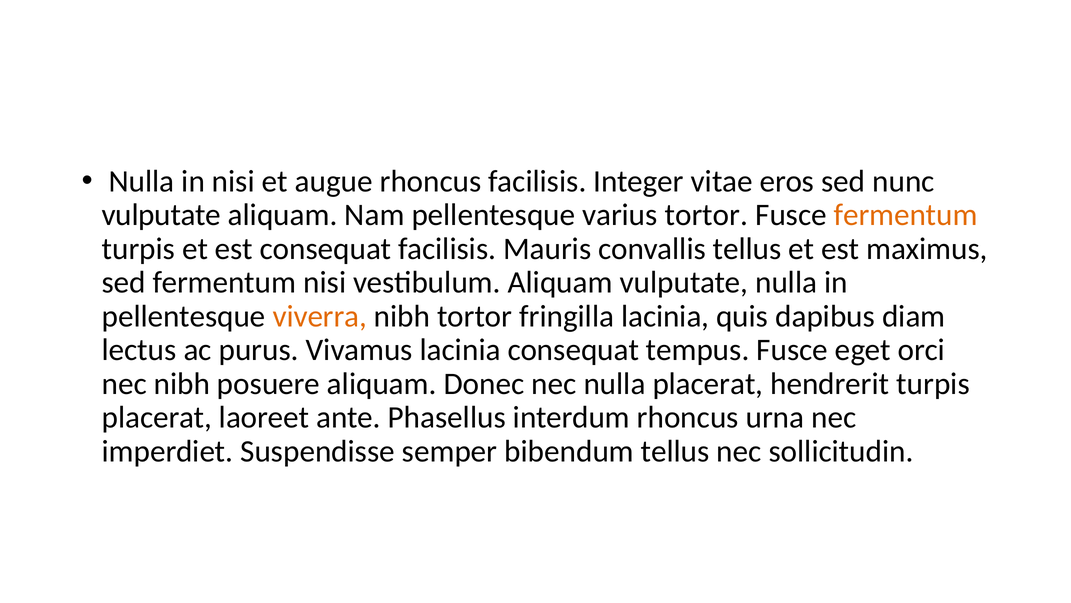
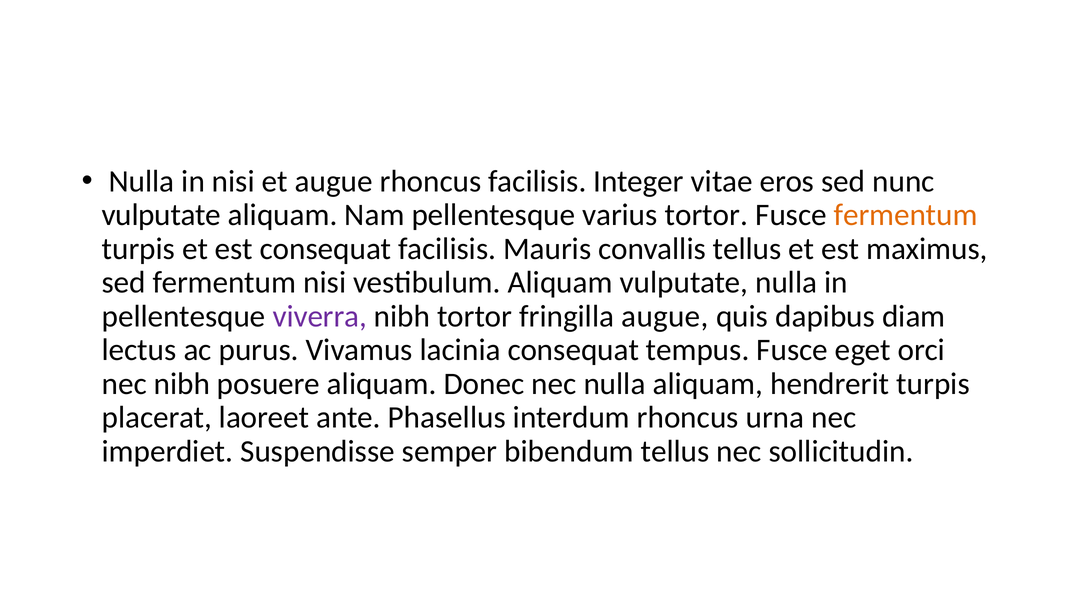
viverra colour: orange -> purple
fringilla lacinia: lacinia -> augue
nulla placerat: placerat -> aliquam
